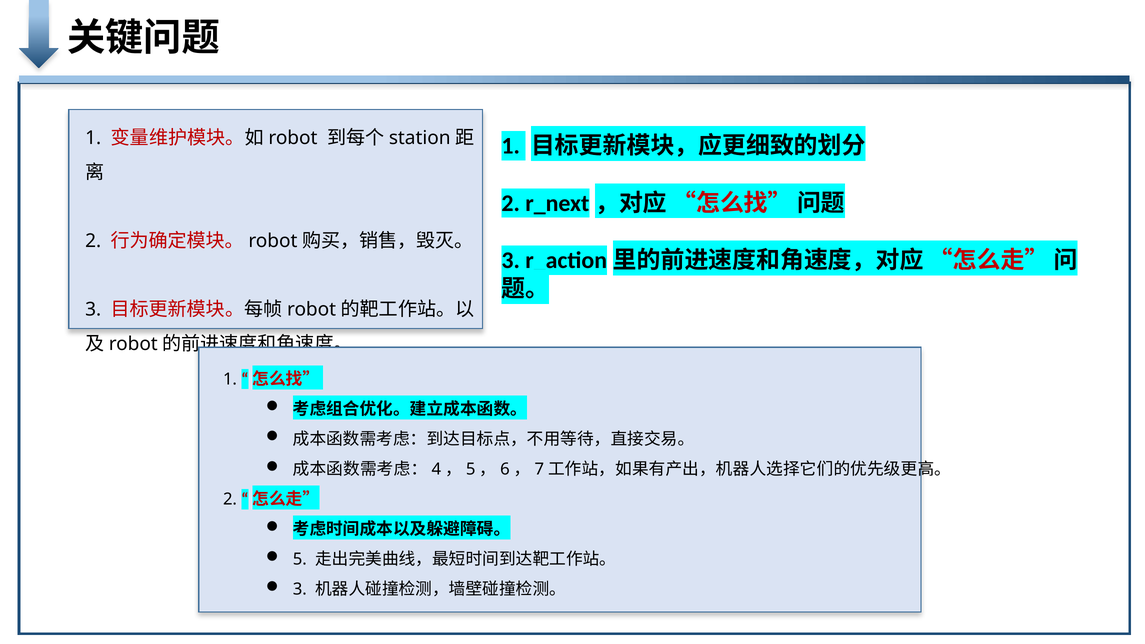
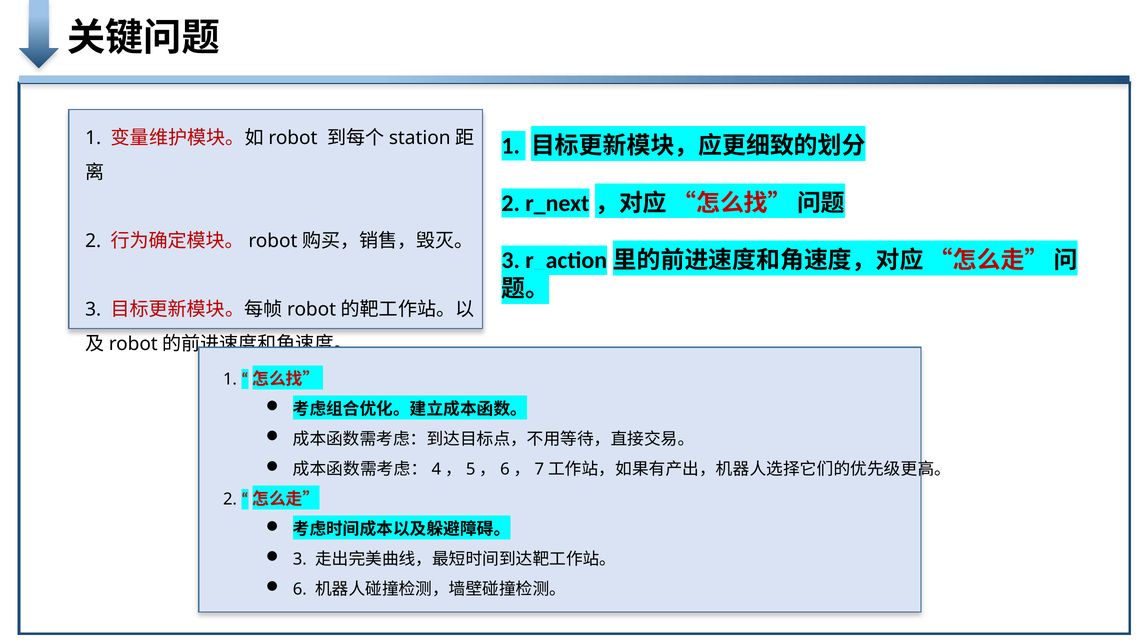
5 at (300, 559): 5 -> 3
3 at (300, 590): 3 -> 6
